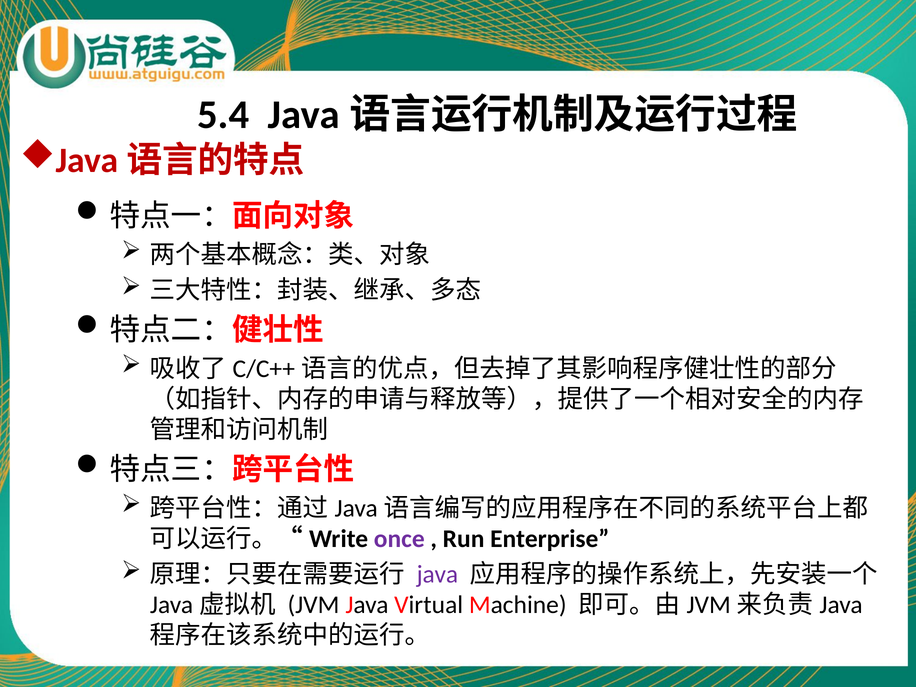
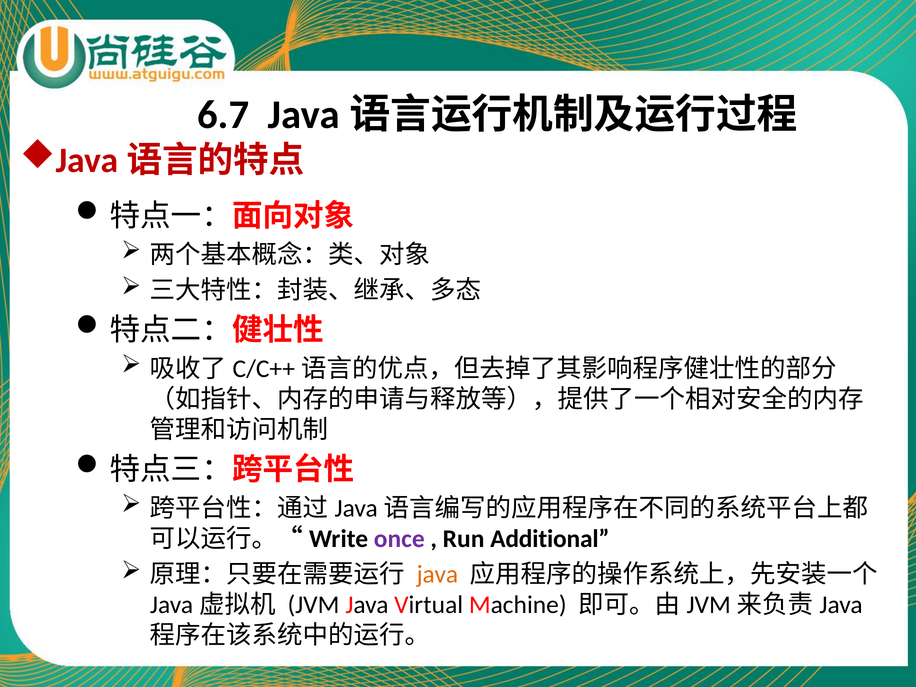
5.4: 5.4 -> 6.7
Enterprise: Enterprise -> Additional
java at (437, 574) colour: purple -> orange
